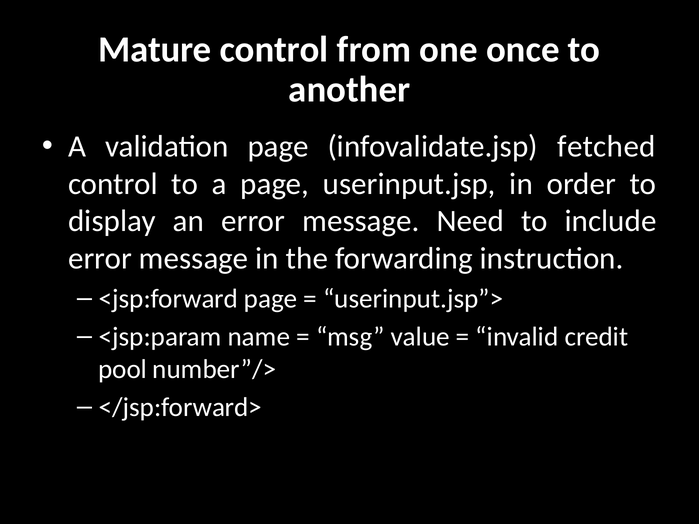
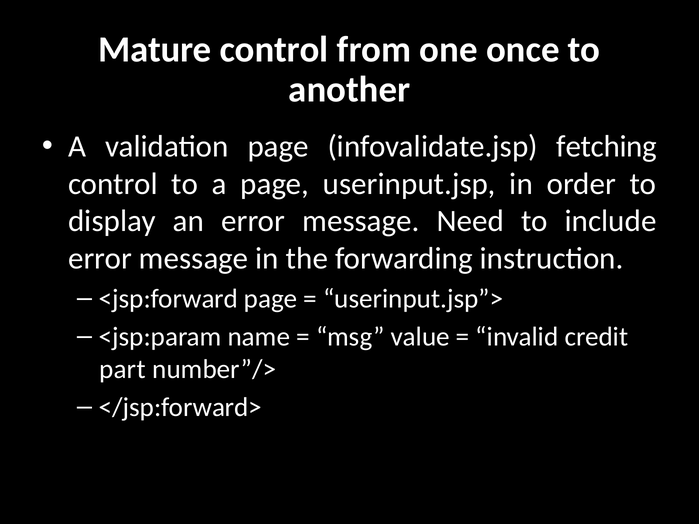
fetched: fetched -> fetching
pool: pool -> part
